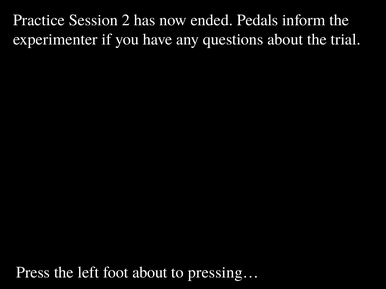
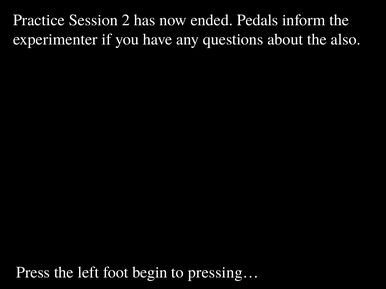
trial: trial -> also
foot about: about -> begin
